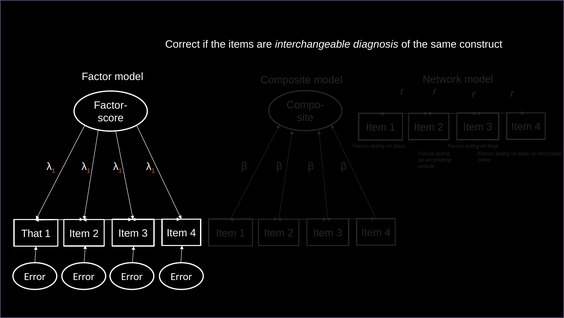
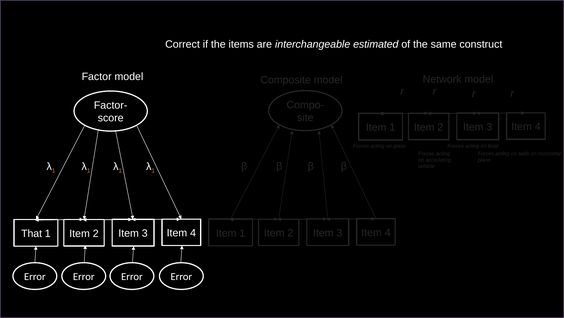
diagnosis: diagnosis -> estimated
